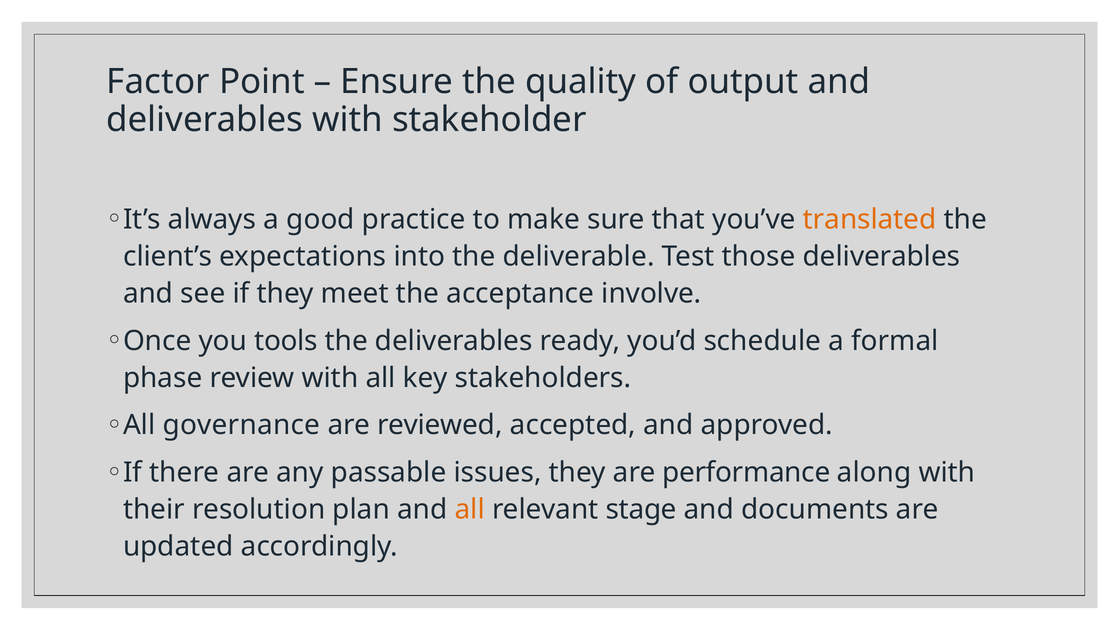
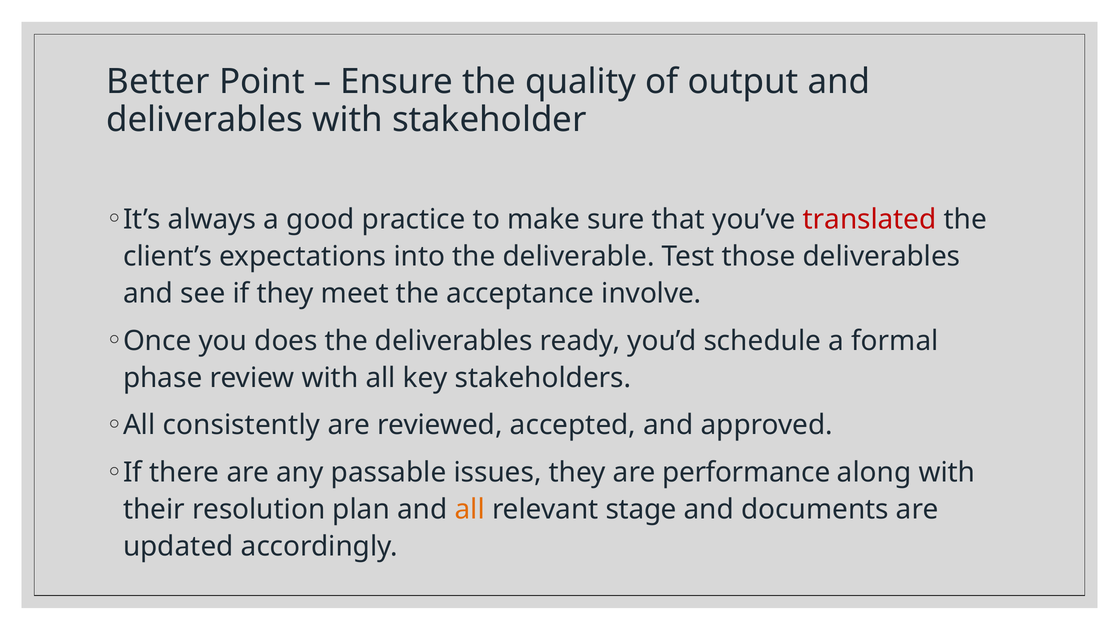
Factor: Factor -> Better
translated colour: orange -> red
tools: tools -> does
governance: governance -> consistently
